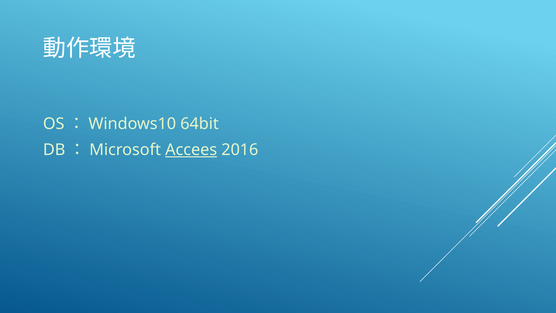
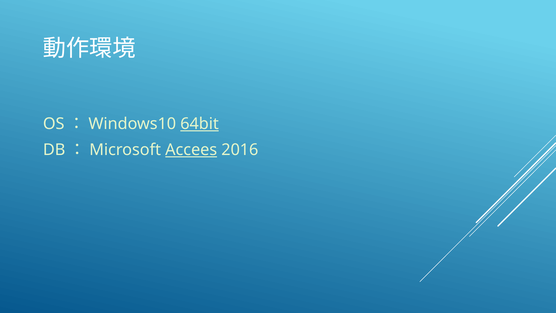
64bit underline: none -> present
